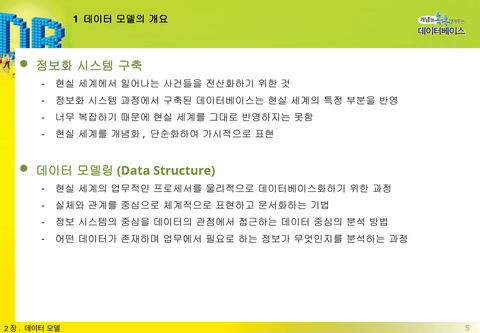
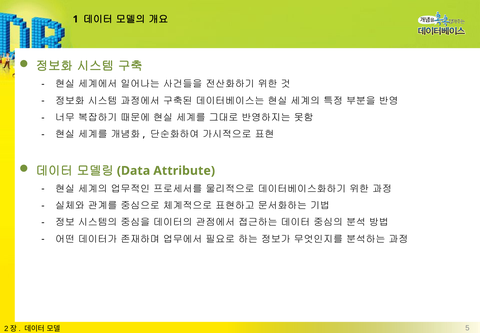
Structure: Structure -> Attribute
